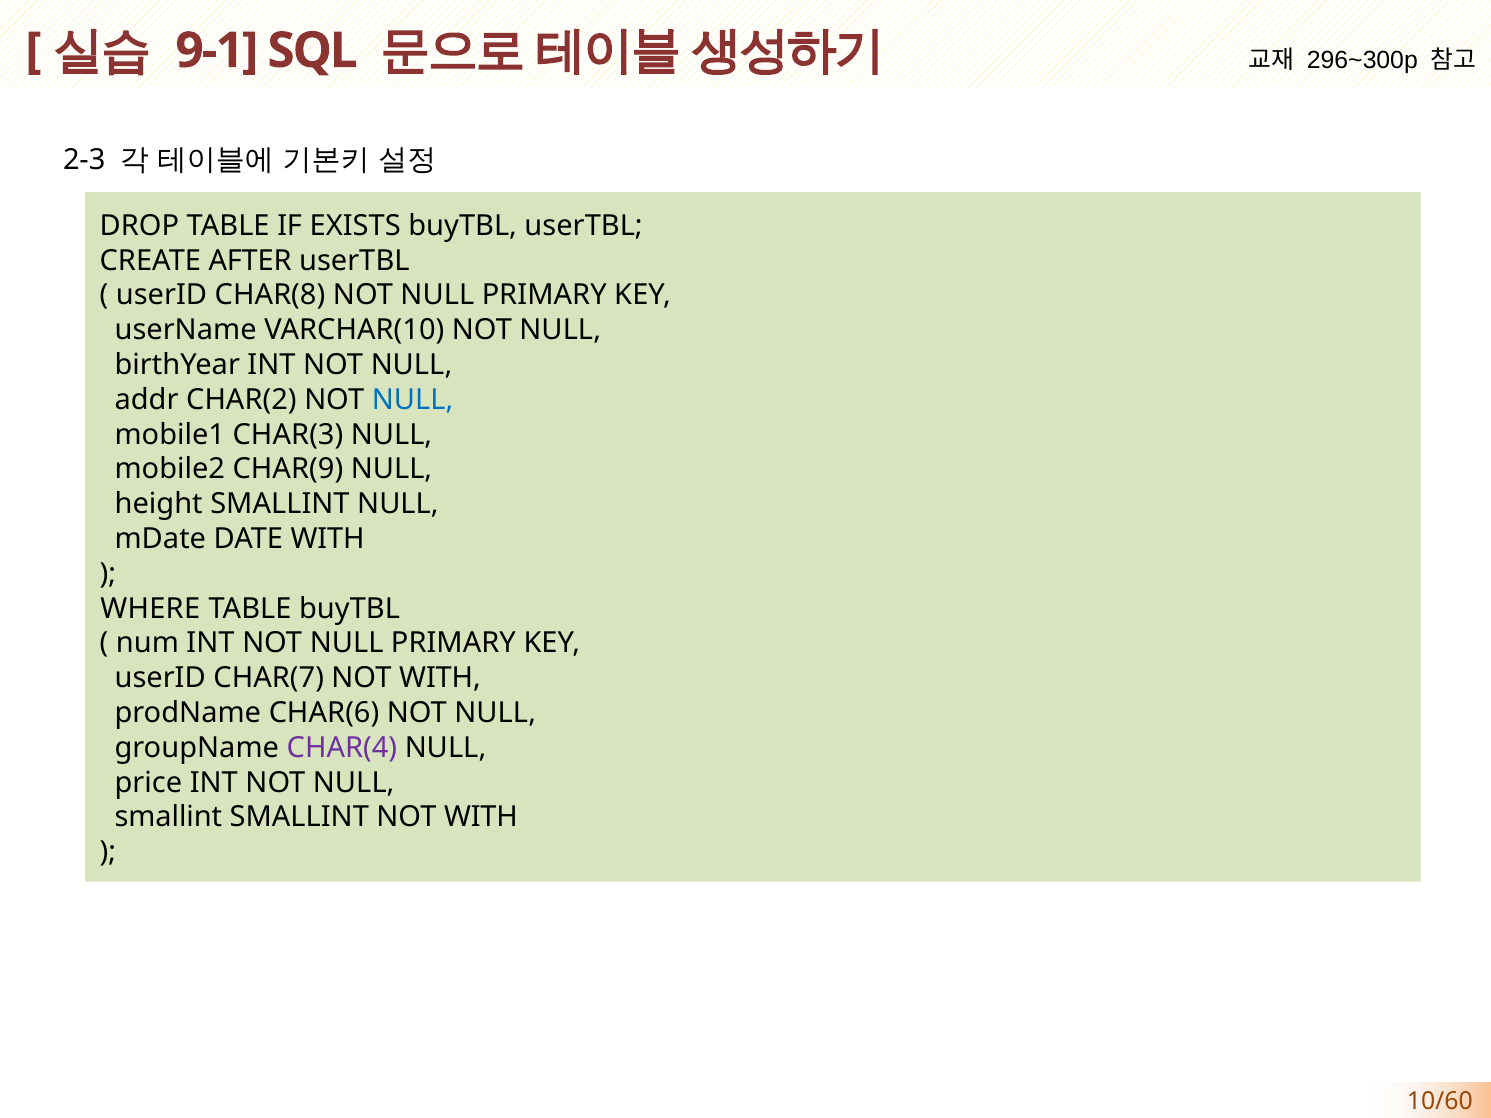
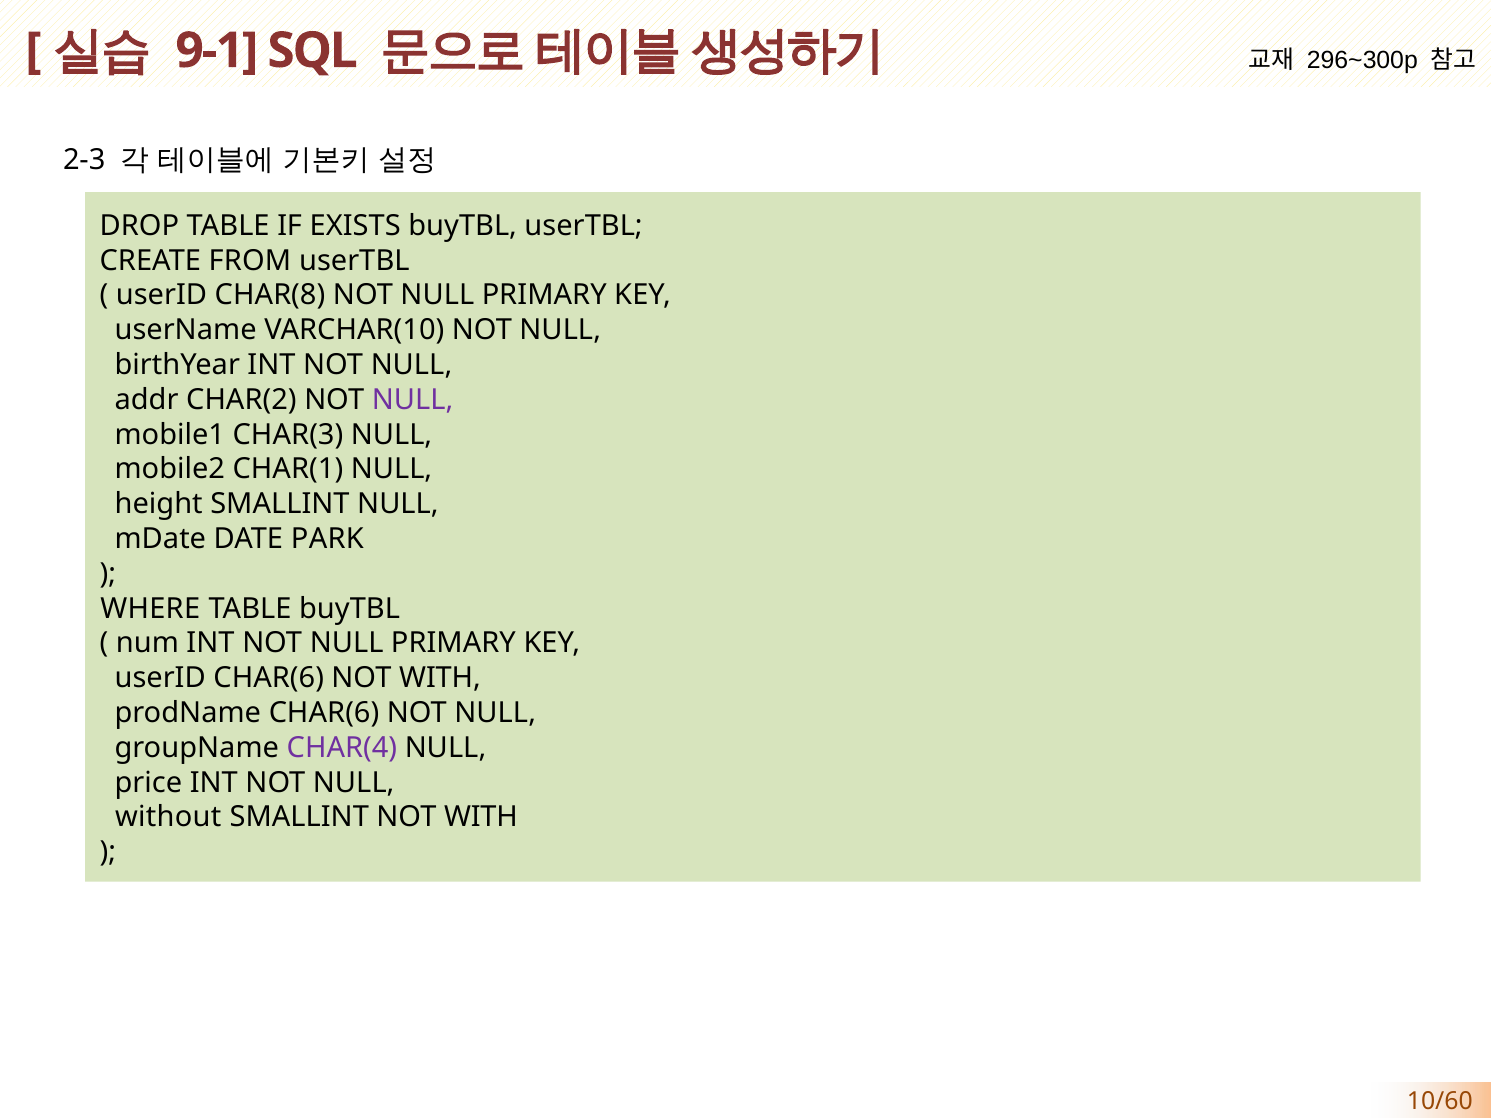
AFTER: AFTER -> FROM
NULL at (413, 400) colour: blue -> purple
CHAR(9: CHAR(9 -> CHAR(1
DATE WITH: WITH -> PARK
userID CHAR(7: CHAR(7 -> CHAR(6
smallint at (168, 818): smallint -> without
